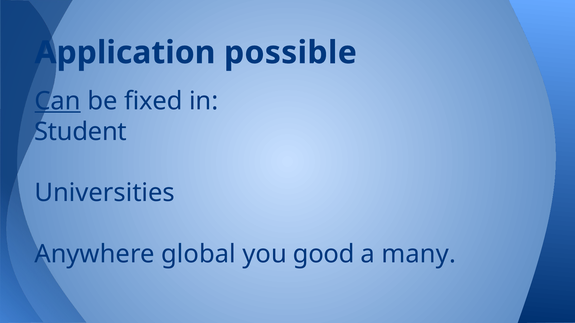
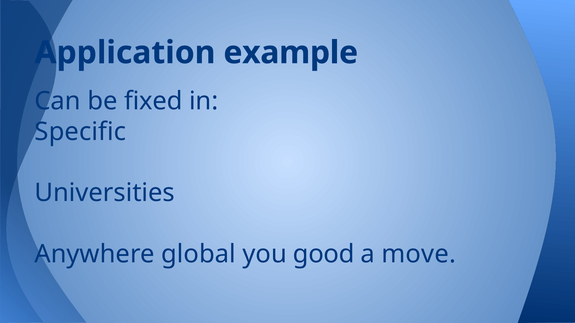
possible: possible -> example
Can underline: present -> none
Student: Student -> Specific
many: many -> move
